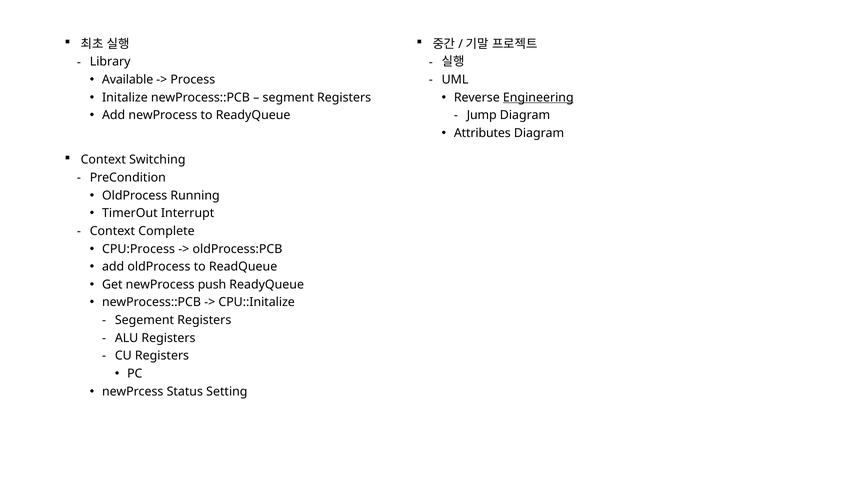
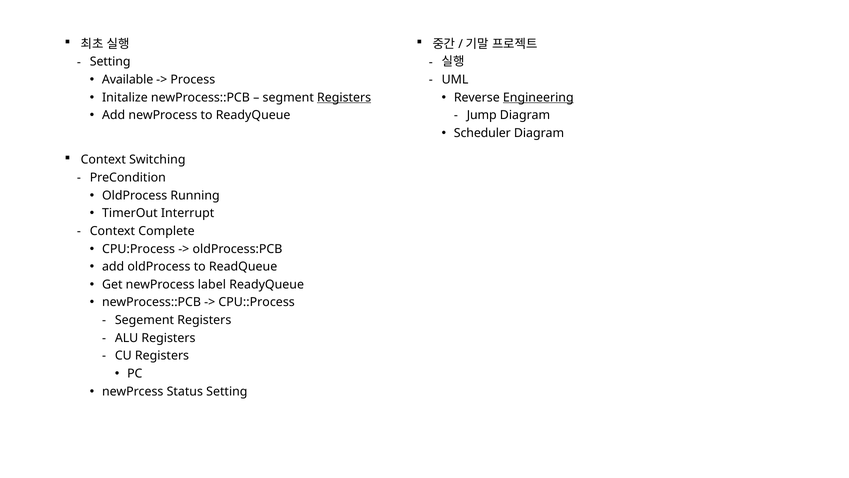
Library at (110, 62): Library -> Setting
Registers at (344, 97) underline: none -> present
Attributes: Attributes -> Scheduler
push: push -> label
CPU::Initalize: CPU::Initalize -> CPU::Process
